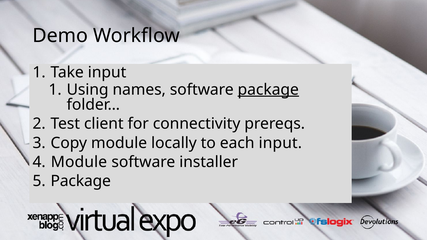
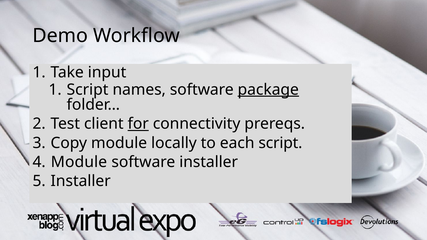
Using at (88, 90): Using -> Script
for underline: none -> present
each input: input -> script
Package at (81, 181): Package -> Installer
